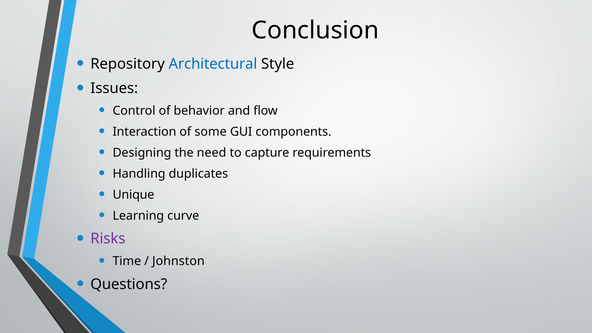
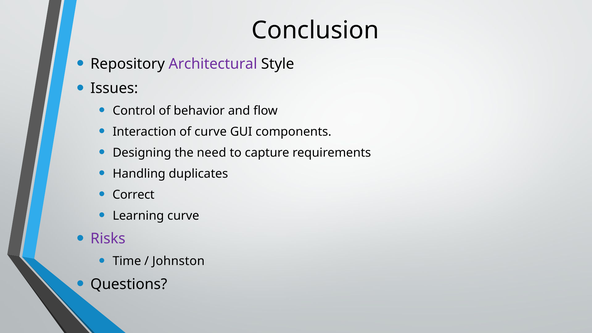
Architectural colour: blue -> purple
of some: some -> curve
Unique: Unique -> Correct
